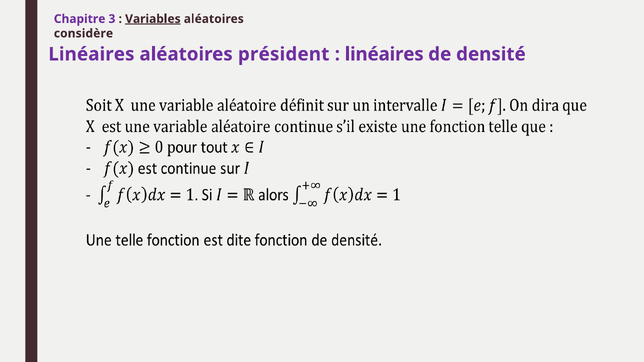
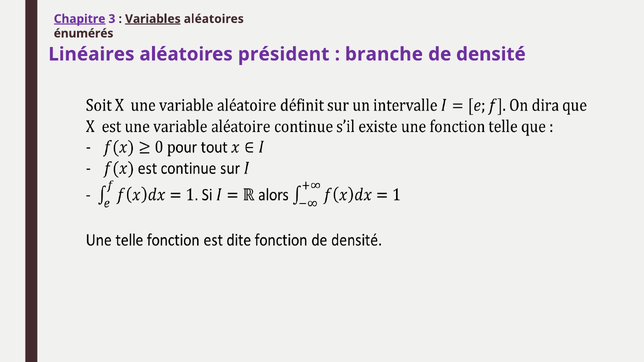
Chapitre underline: none -> present
considère: considère -> énumérés
linéaires at (384, 54): linéaires -> branche
